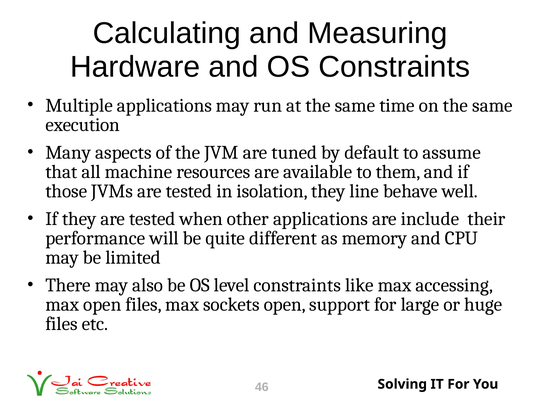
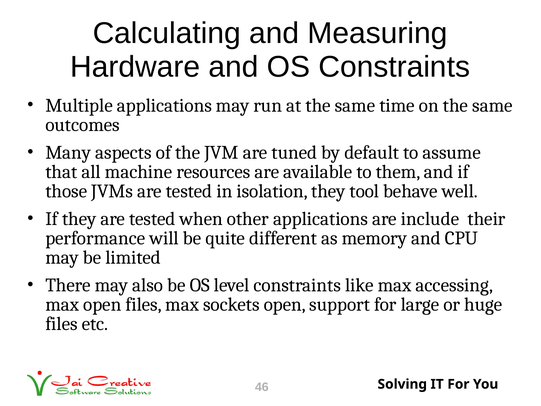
execution: execution -> outcomes
line: line -> tool
